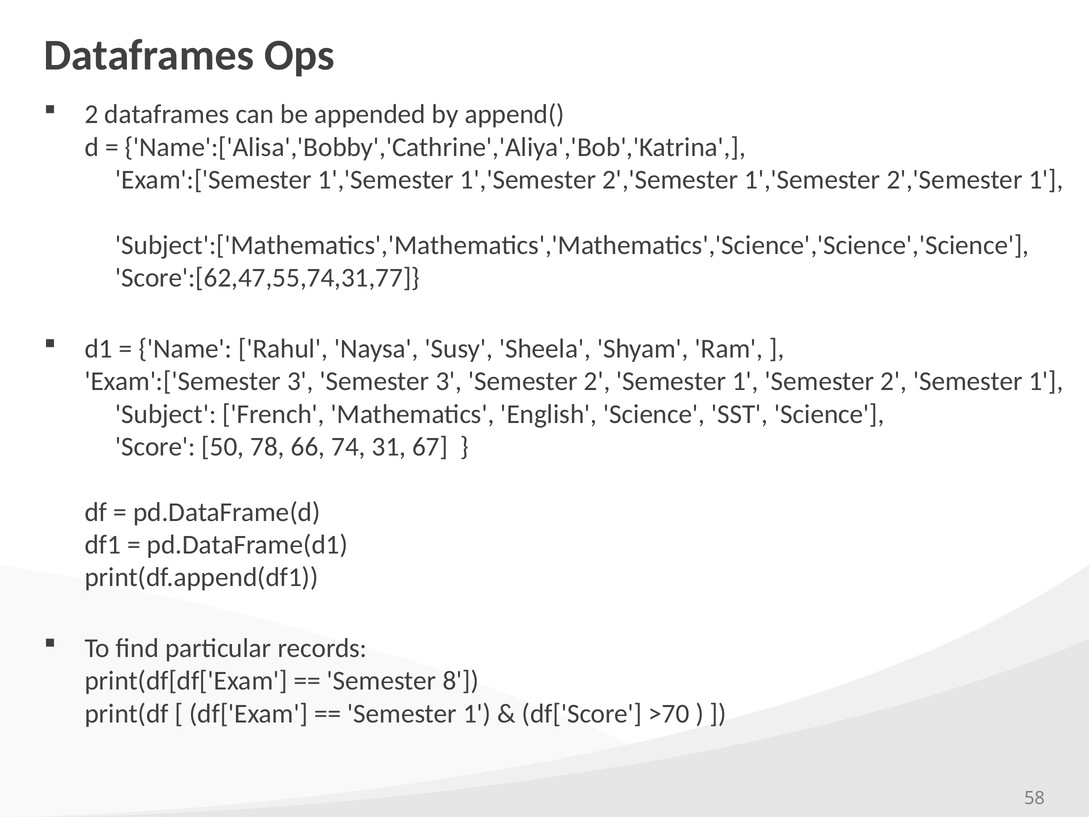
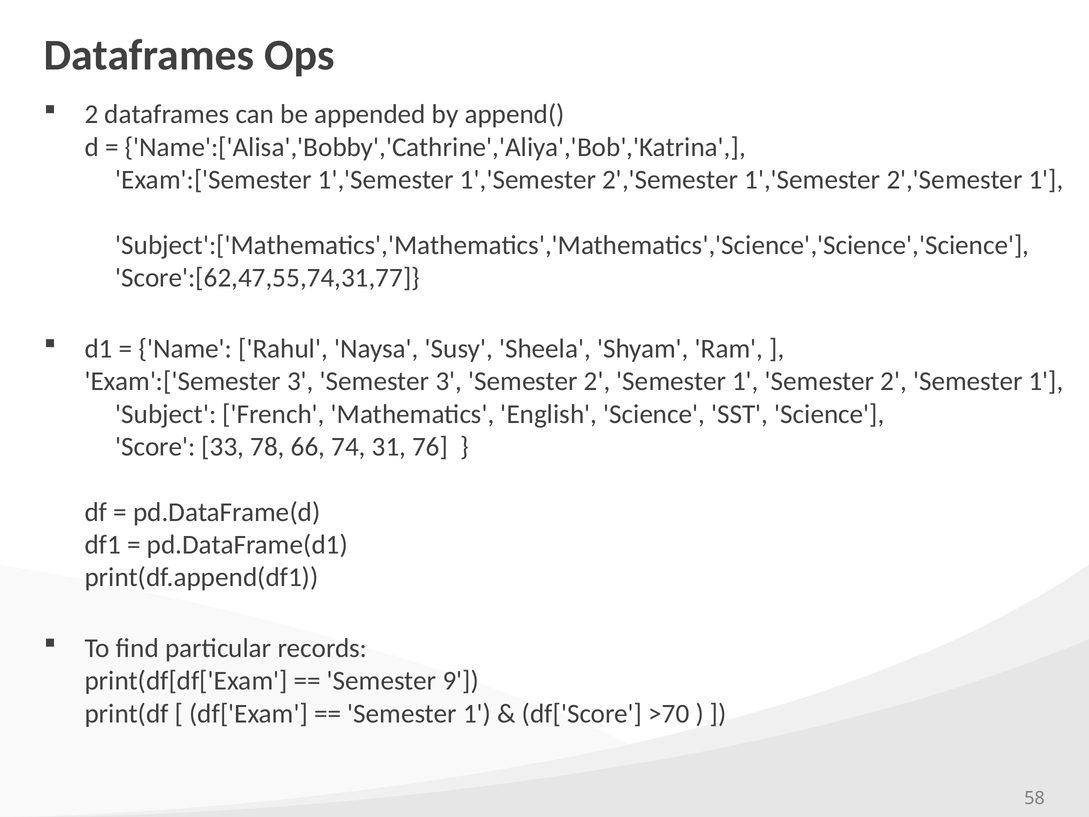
50: 50 -> 33
67: 67 -> 76
8: 8 -> 9
